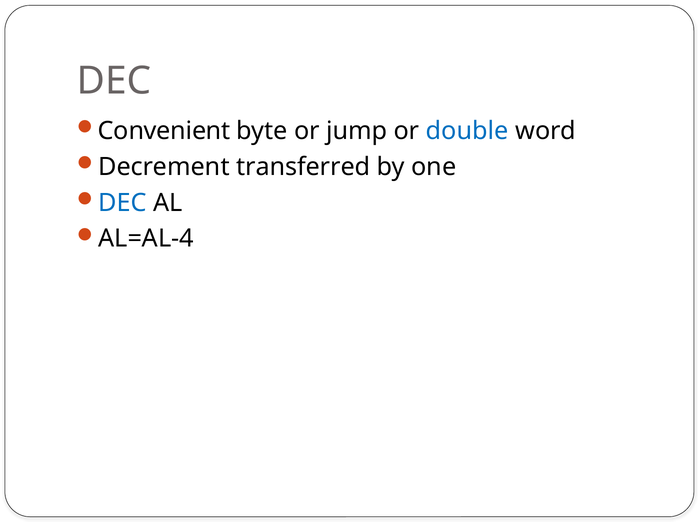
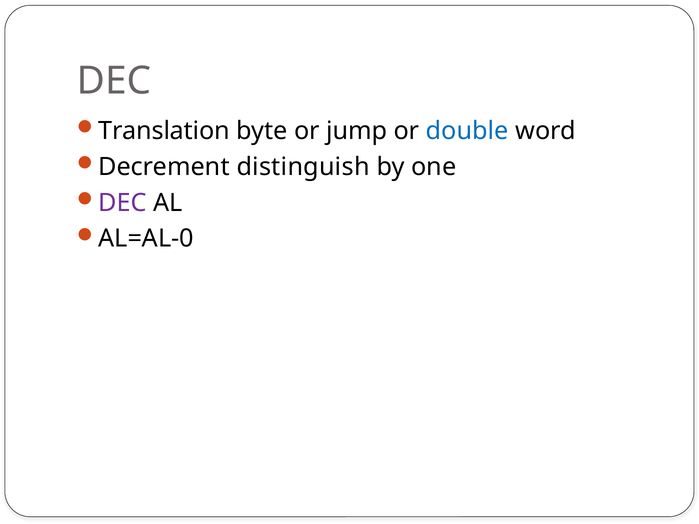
Convenient: Convenient -> Translation
transferred: transferred -> distinguish
DEC at (122, 203) colour: blue -> purple
AL=AL-4: AL=AL-4 -> AL=AL-0
